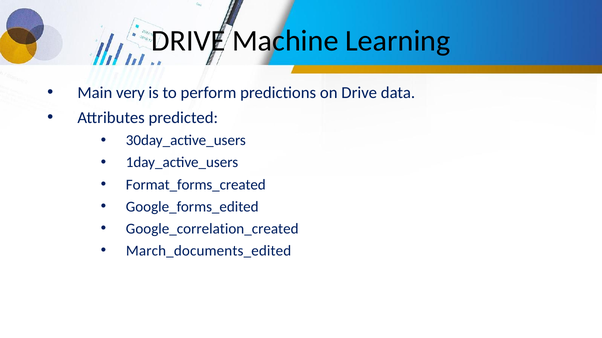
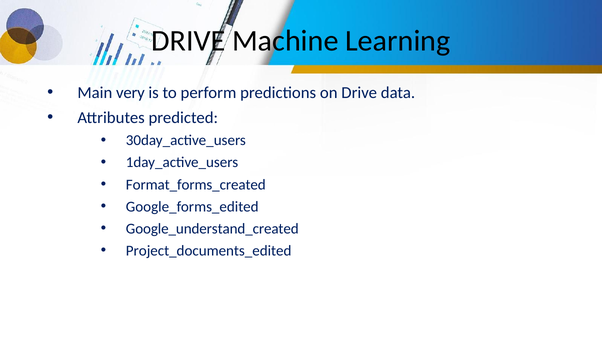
Google_correlation_created: Google_correlation_created -> Google_understand_created
March_documents_edited: March_documents_edited -> Project_documents_edited
